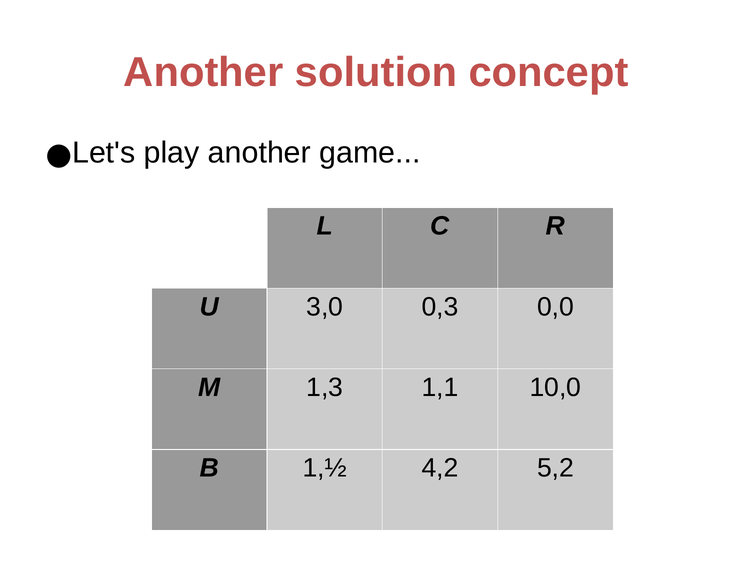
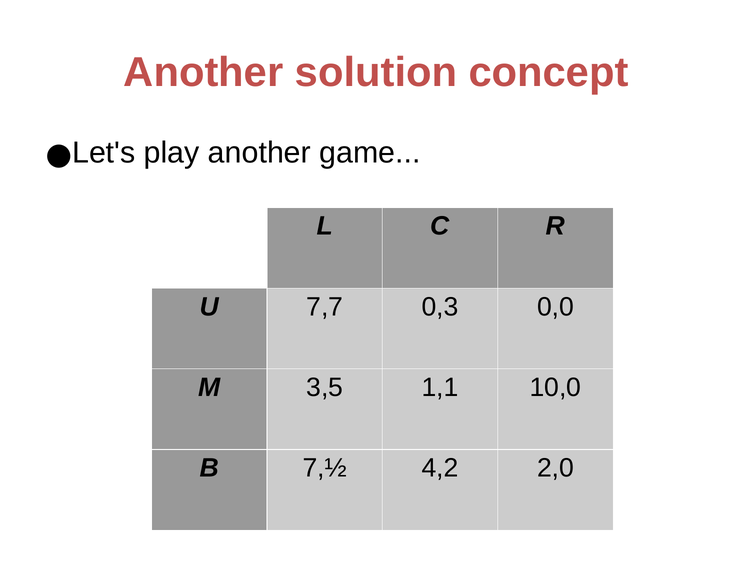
3,0: 3,0 -> 7,7
1,3: 1,3 -> 3,5
1,½: 1,½ -> 7,½
5,2: 5,2 -> 2,0
